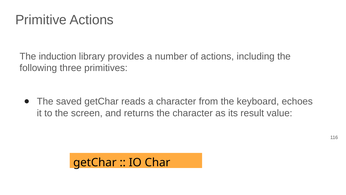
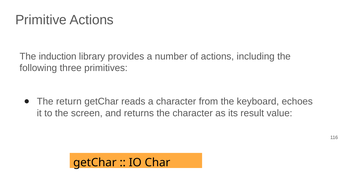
saved: saved -> return
